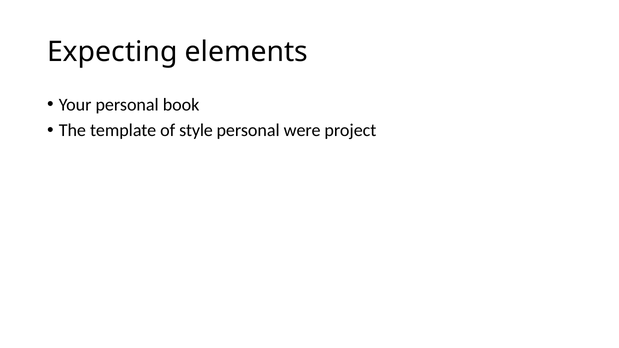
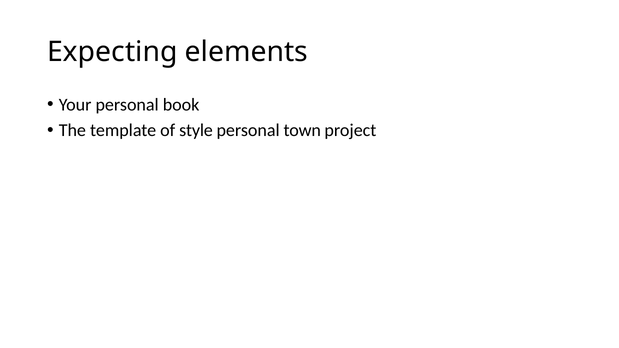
were: were -> town
